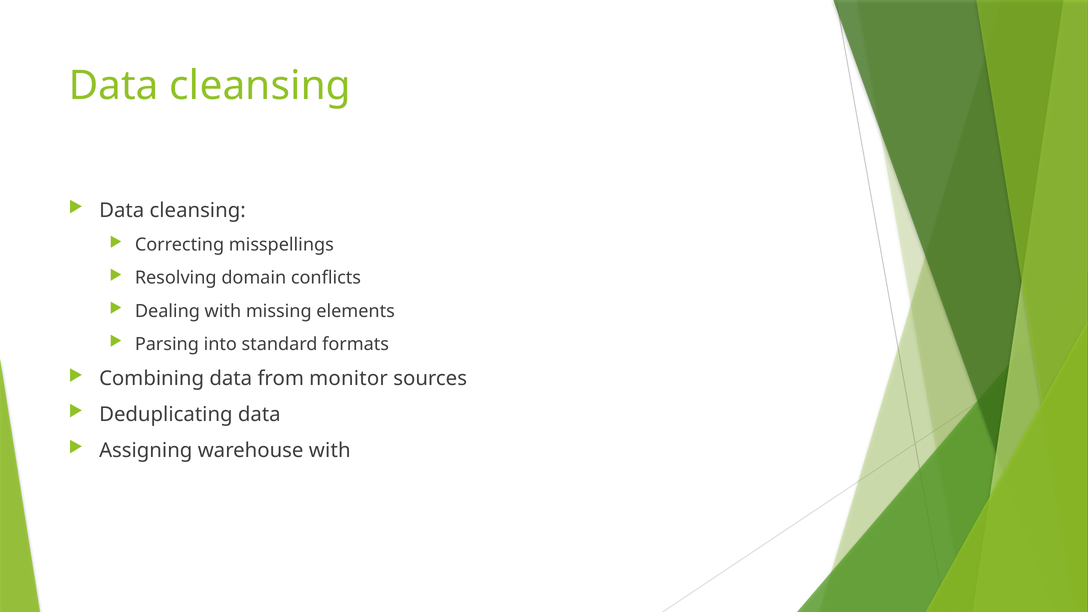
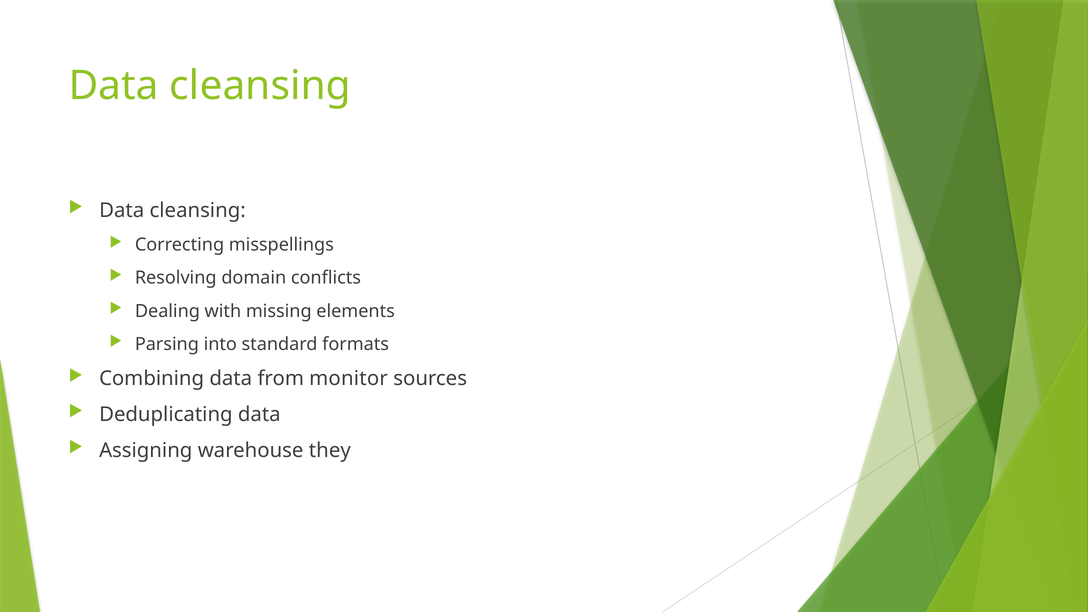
warehouse with: with -> they
